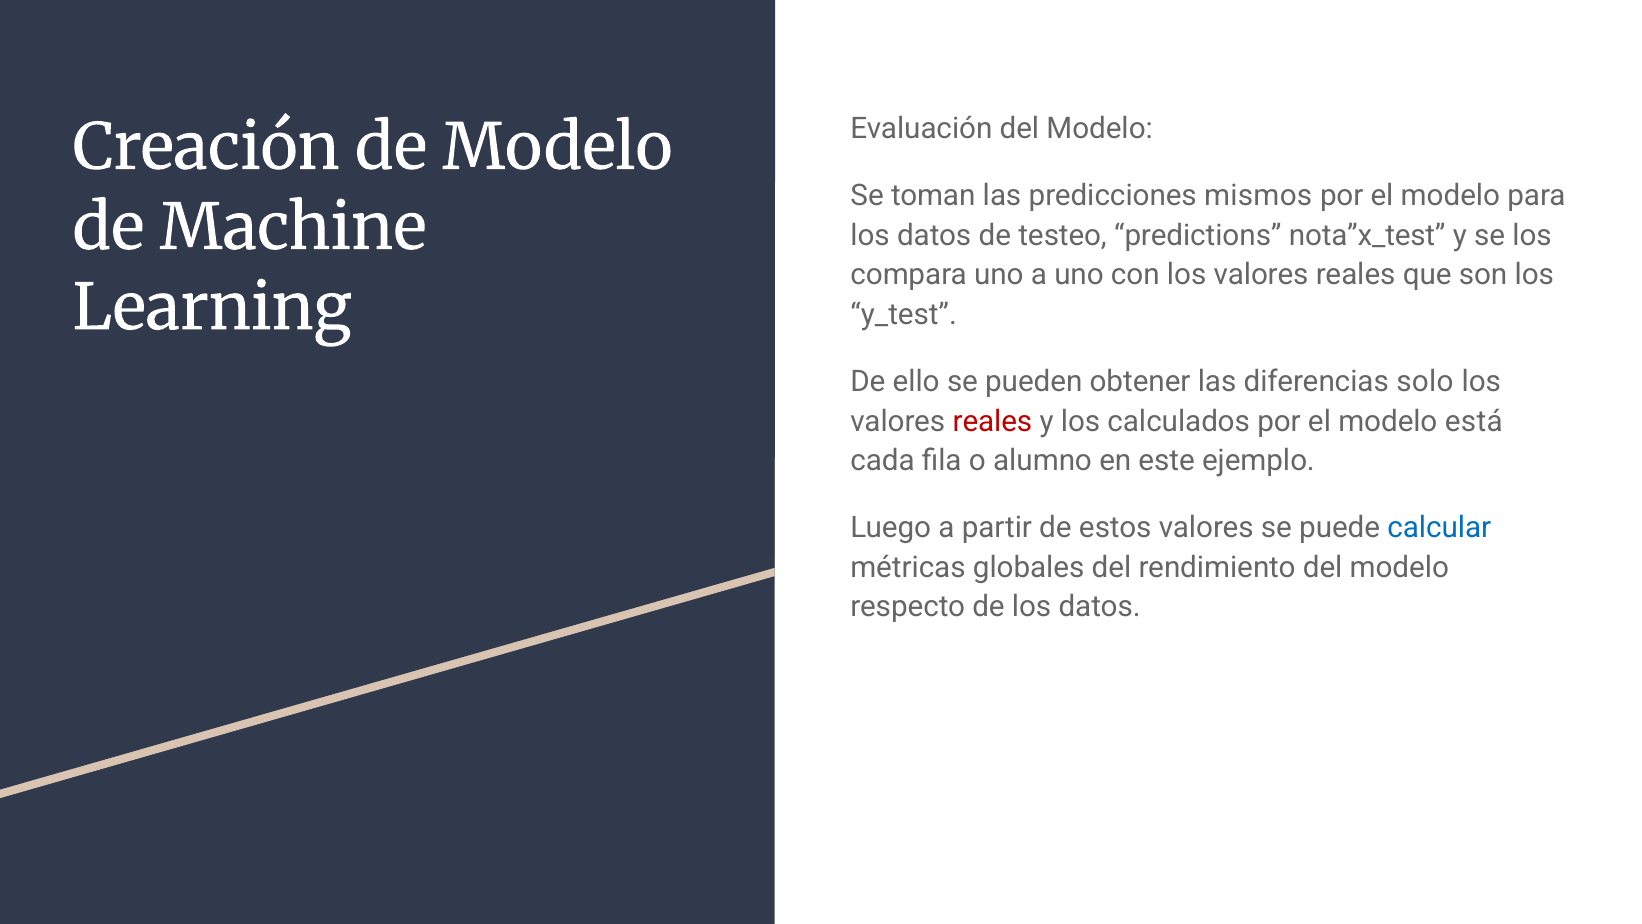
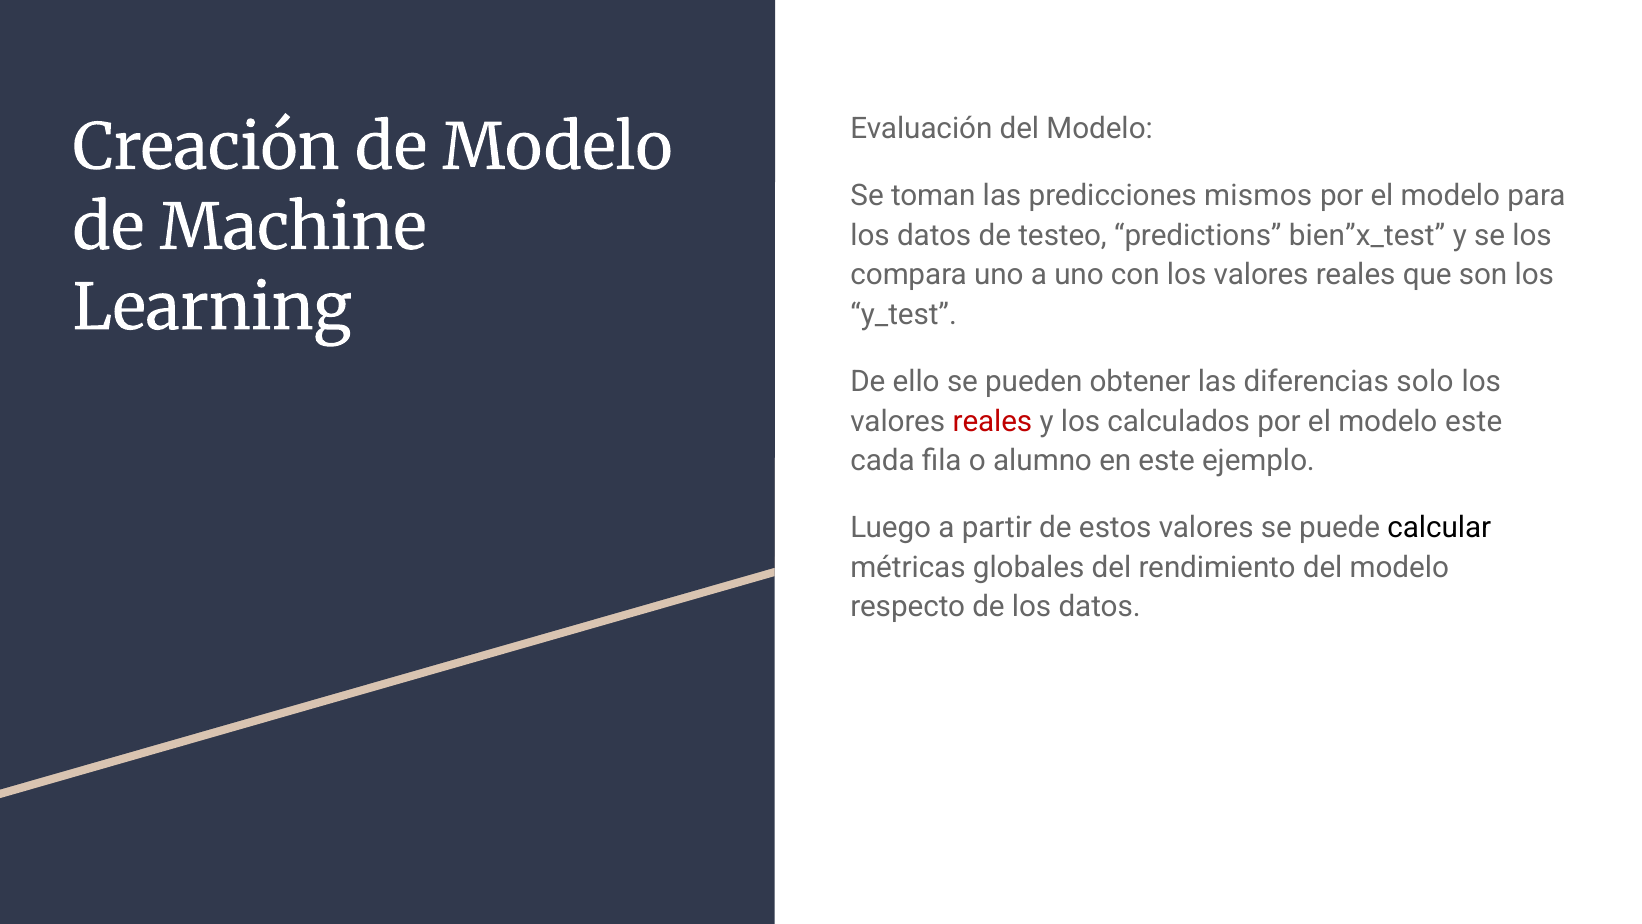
nota”x_test: nota”x_test -> bien”x_test
modelo está: está -> este
calcular colour: blue -> black
